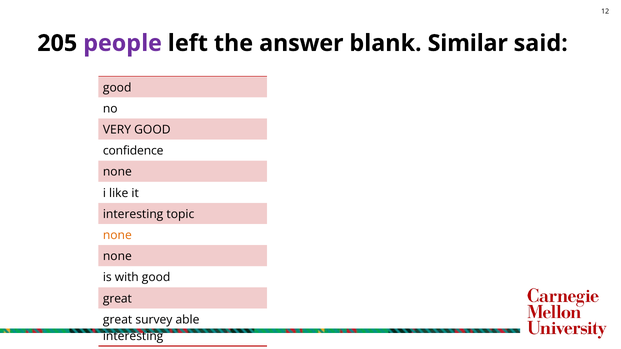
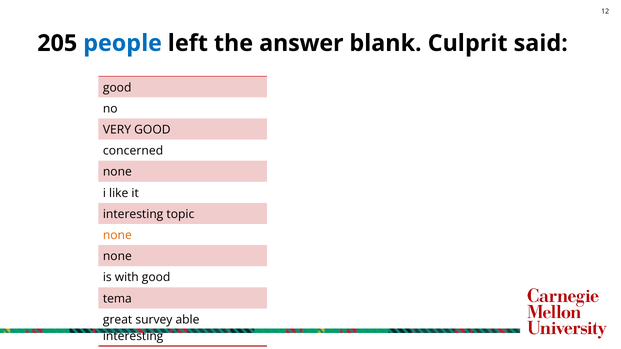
people colour: purple -> blue
Similar: Similar -> Culprit
confidence: confidence -> concerned
great at (117, 299): great -> tema
